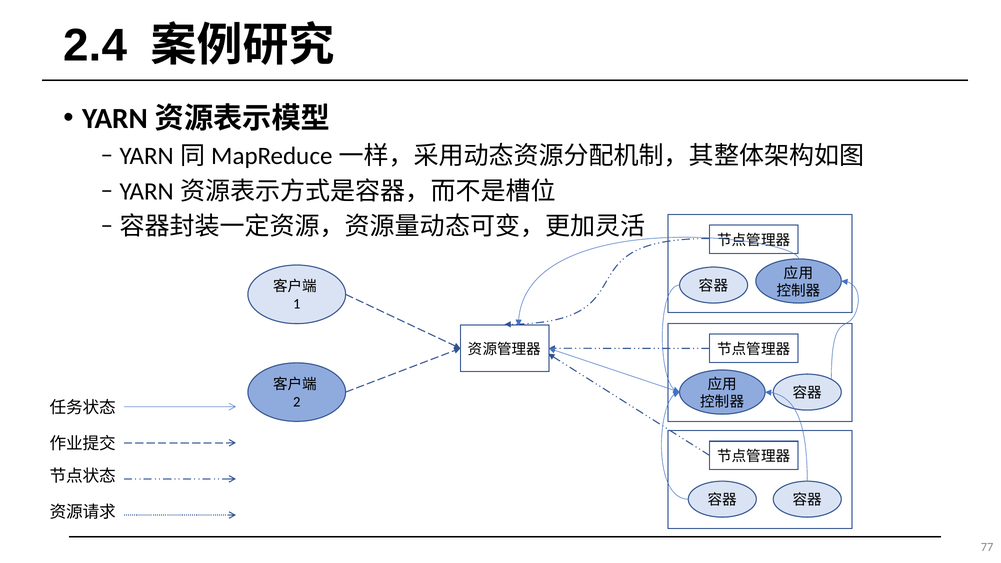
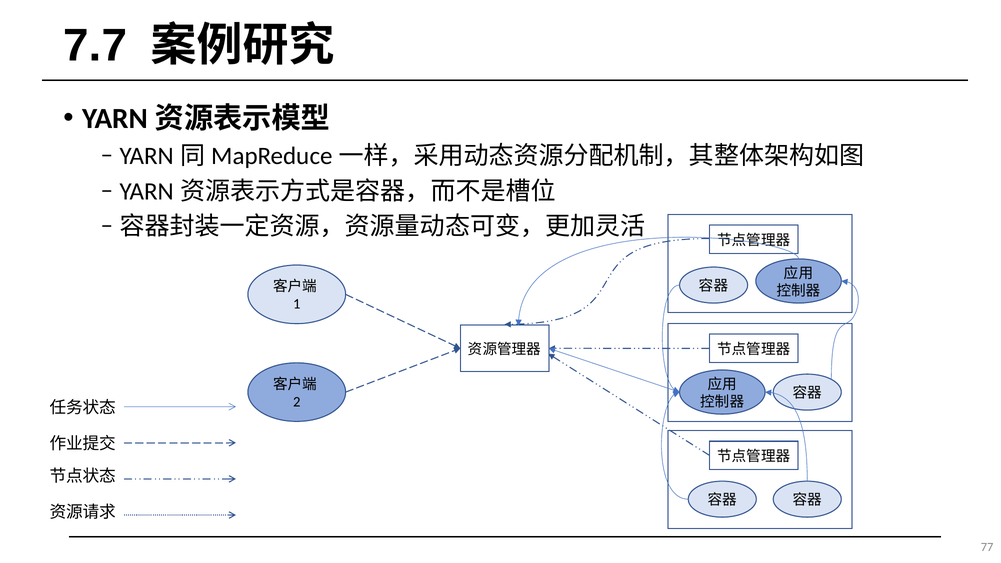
2.4: 2.4 -> 7.7
